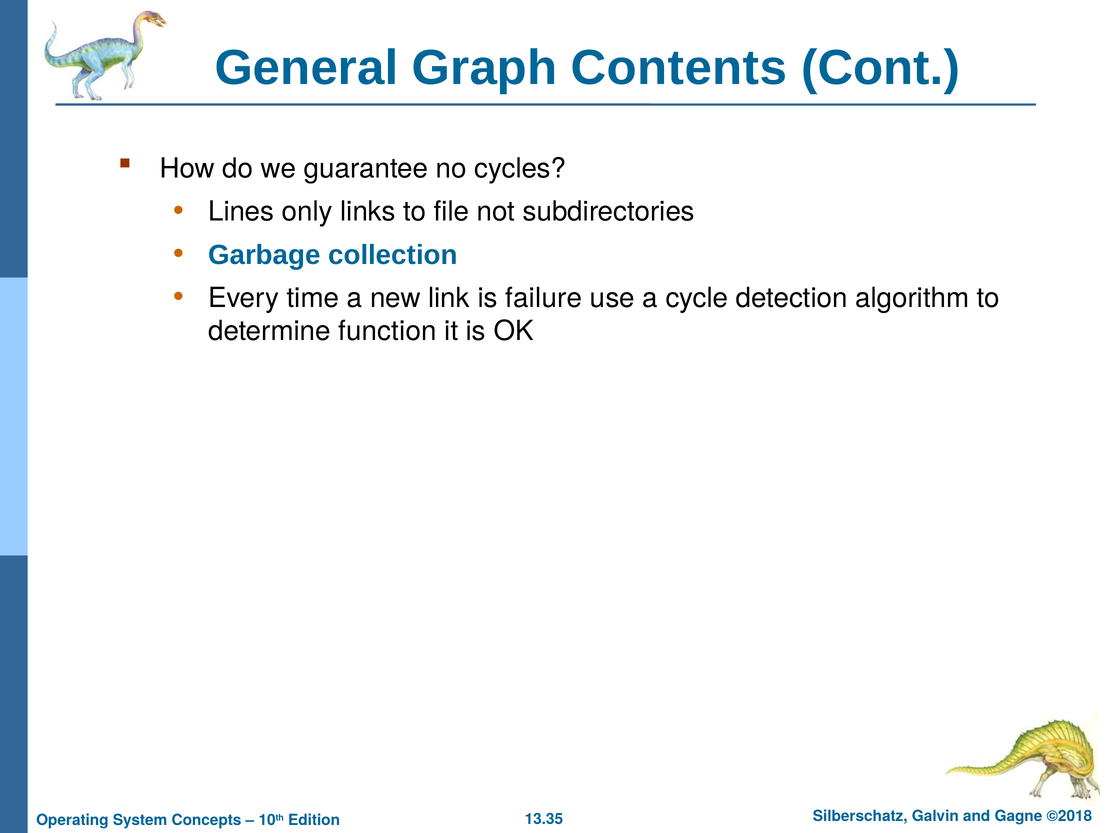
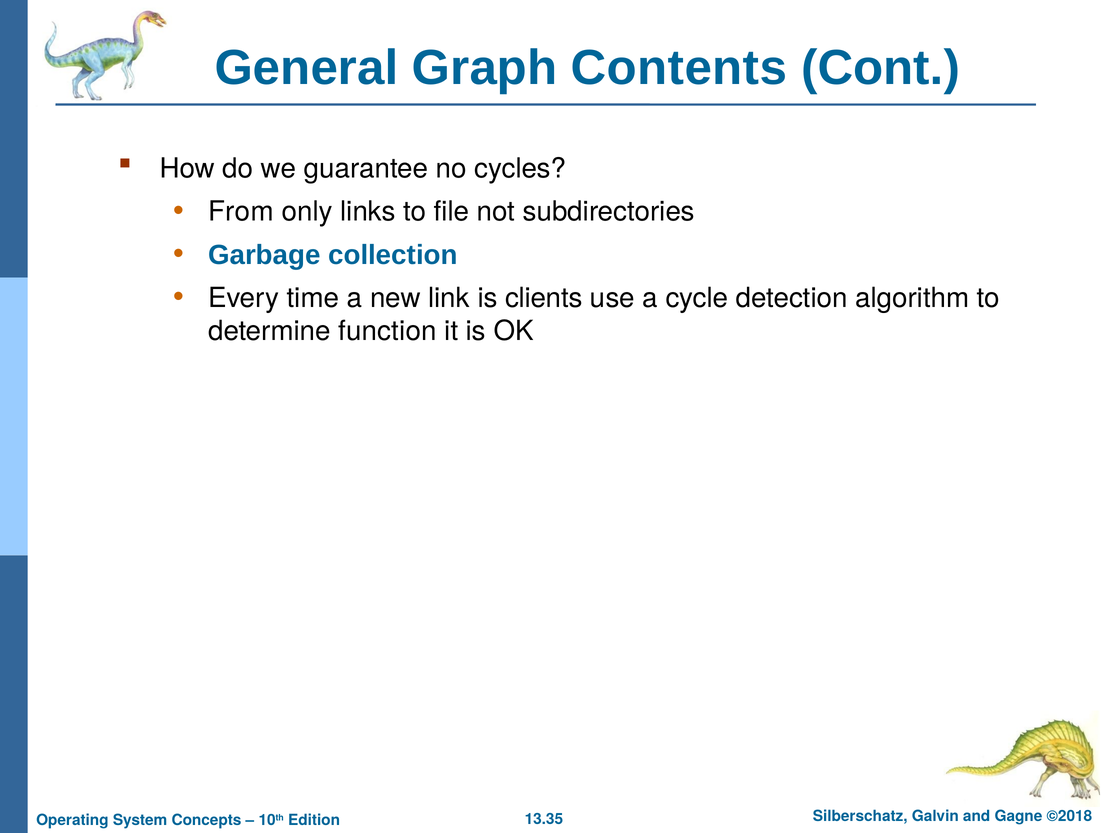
Lines: Lines -> From
failure: failure -> clients
